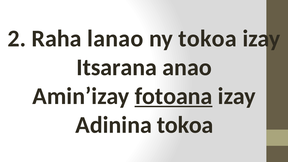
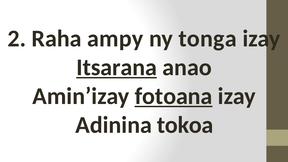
lanao: lanao -> ampy
ny tokoa: tokoa -> tonga
Itsarana underline: none -> present
